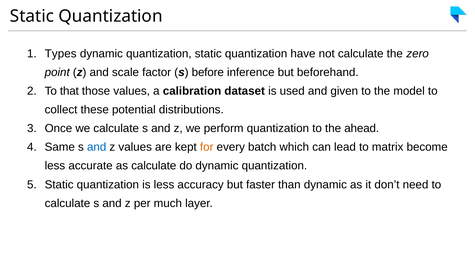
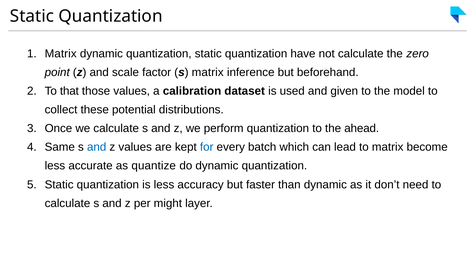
Types at (61, 54): Types -> Matrix
s before: before -> matrix
for colour: orange -> blue
as calculate: calculate -> quantize
much: much -> might
